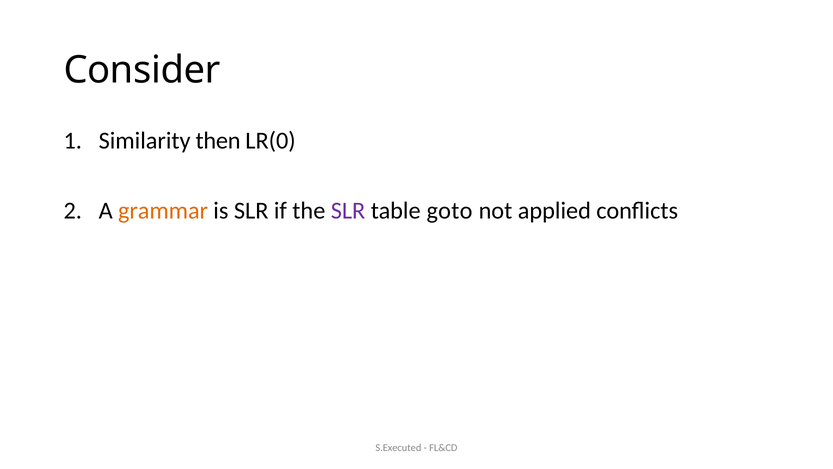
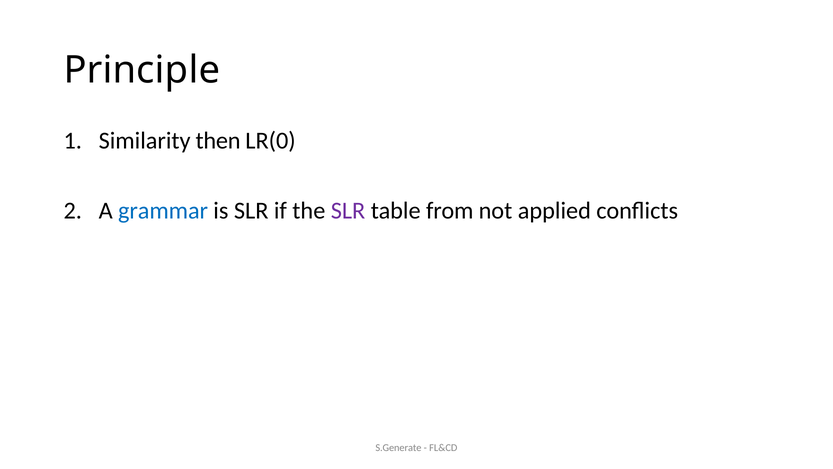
Consider: Consider -> Principle
grammar colour: orange -> blue
goto: goto -> from
S.Executed: S.Executed -> S.Generate
